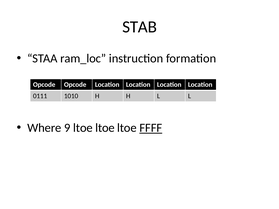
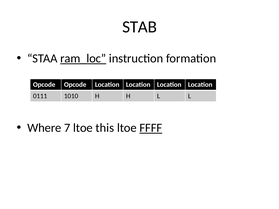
ram_loc underline: none -> present
9: 9 -> 7
ltoe at (105, 128): ltoe -> this
